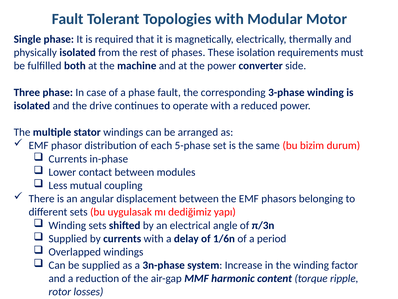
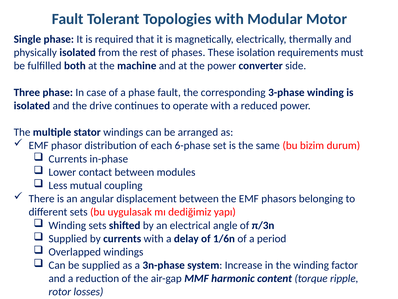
5-phase: 5-phase -> 6-phase
